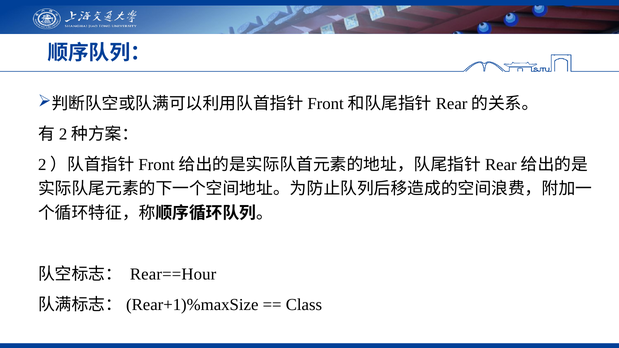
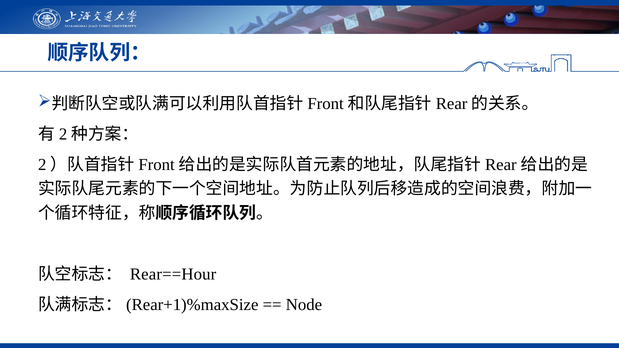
Class: Class -> Node
